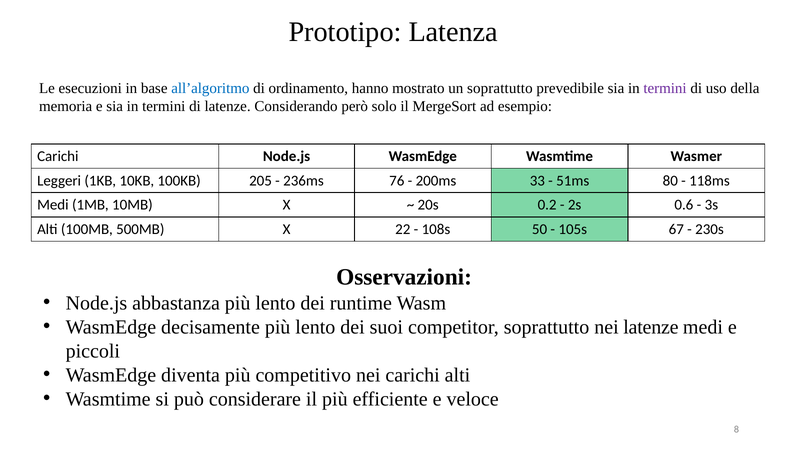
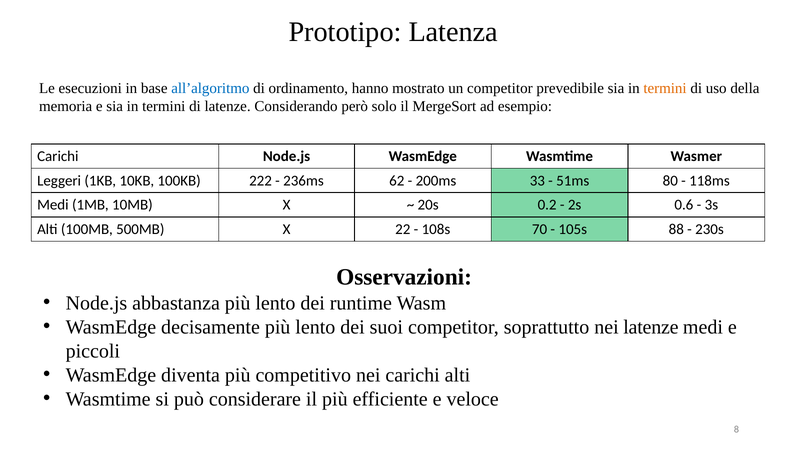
un soprattutto: soprattutto -> competitor
termini at (665, 88) colour: purple -> orange
205: 205 -> 222
76: 76 -> 62
50: 50 -> 70
67: 67 -> 88
